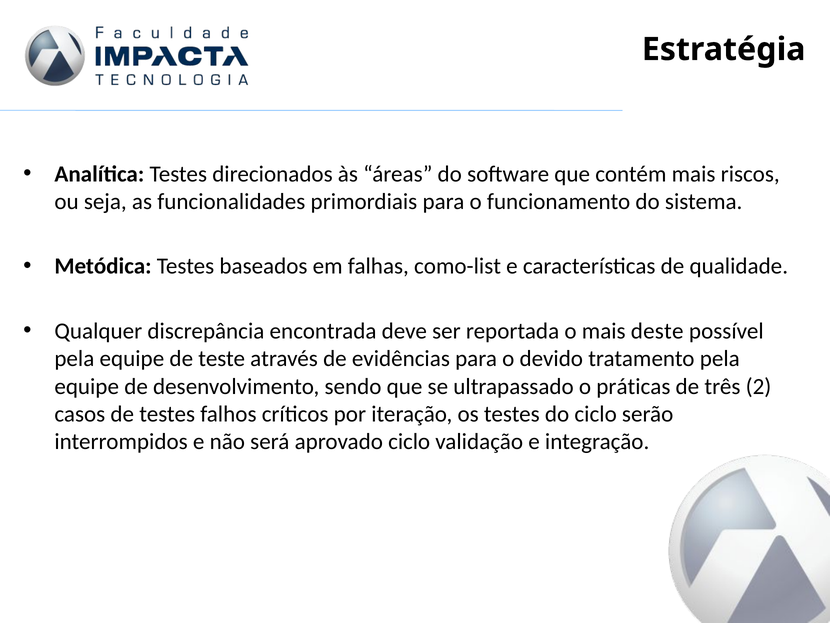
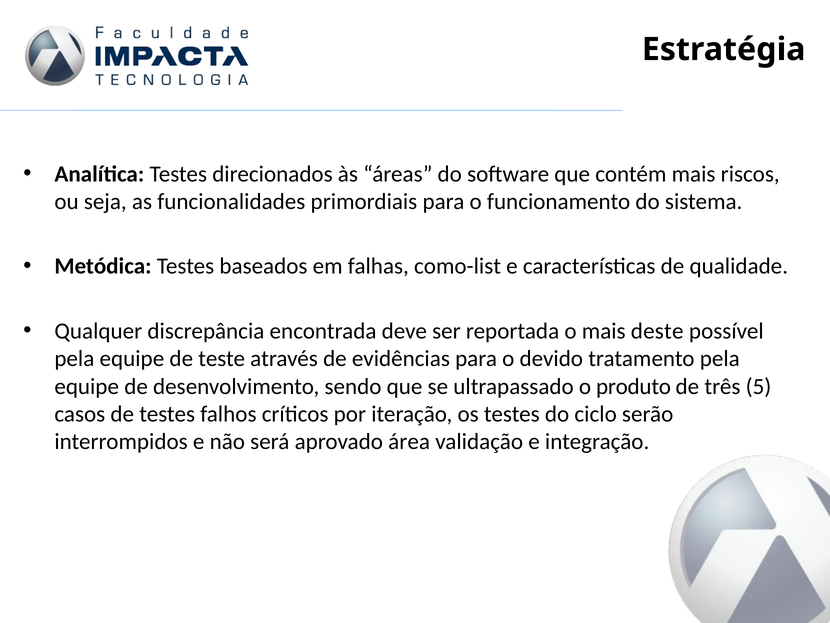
práticas: práticas -> produto
2: 2 -> 5
aprovado ciclo: ciclo -> área
